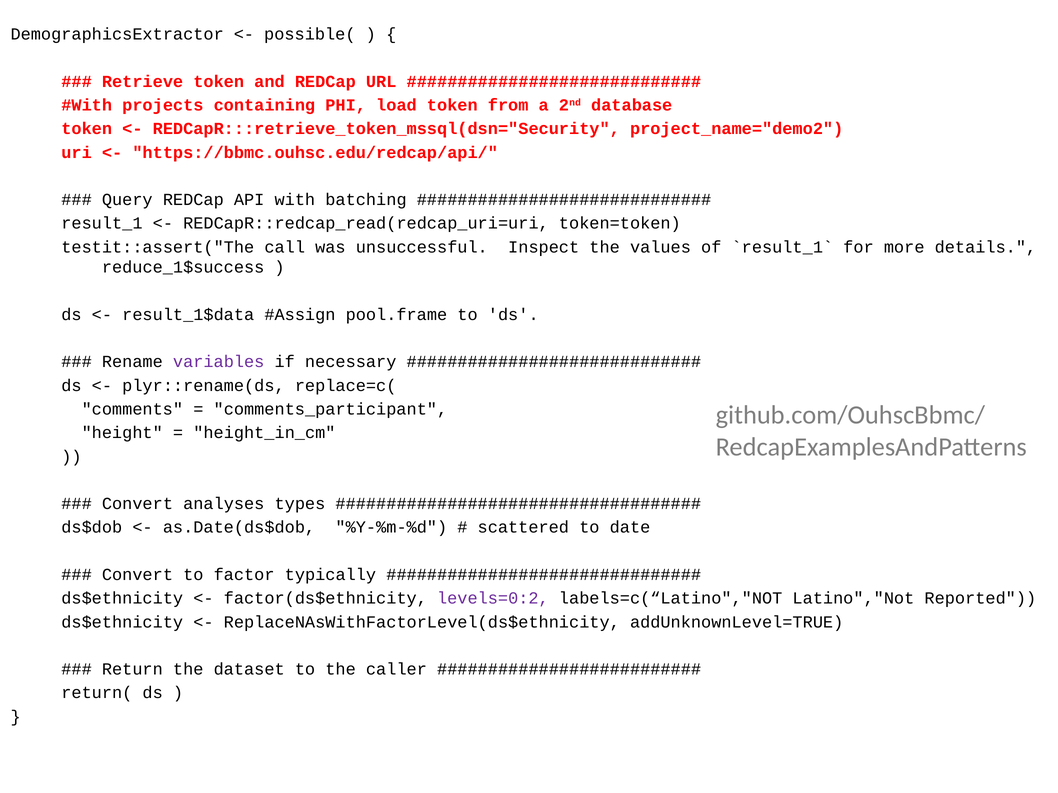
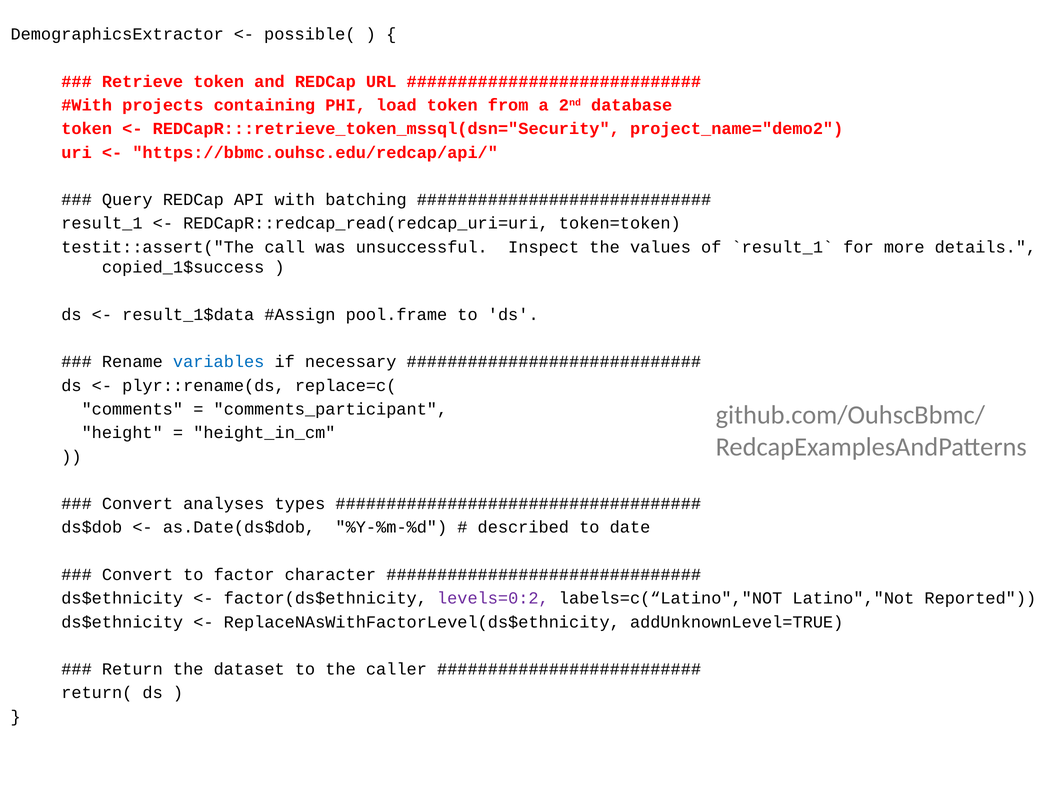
reduce_1$success: reduce_1$success -> copied_1$success
variables colour: purple -> blue
scattered: scattered -> described
typically: typically -> character
